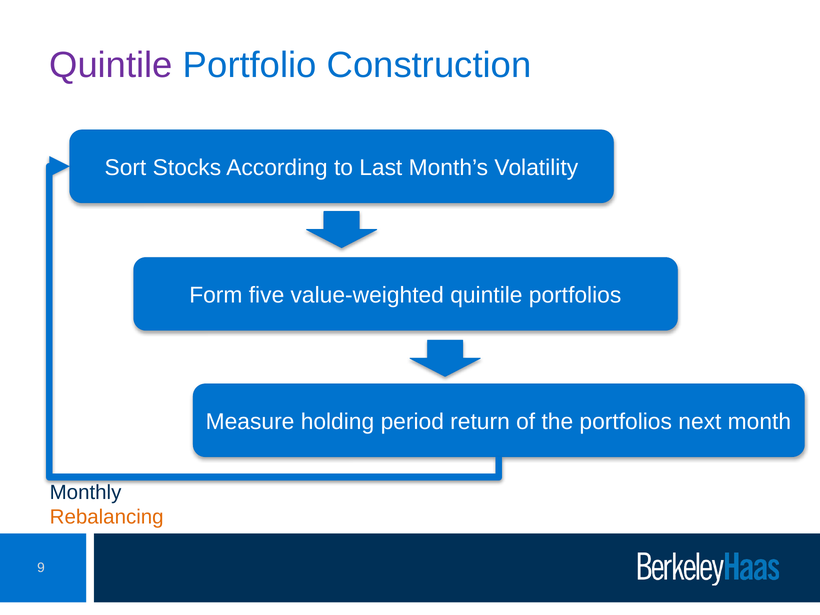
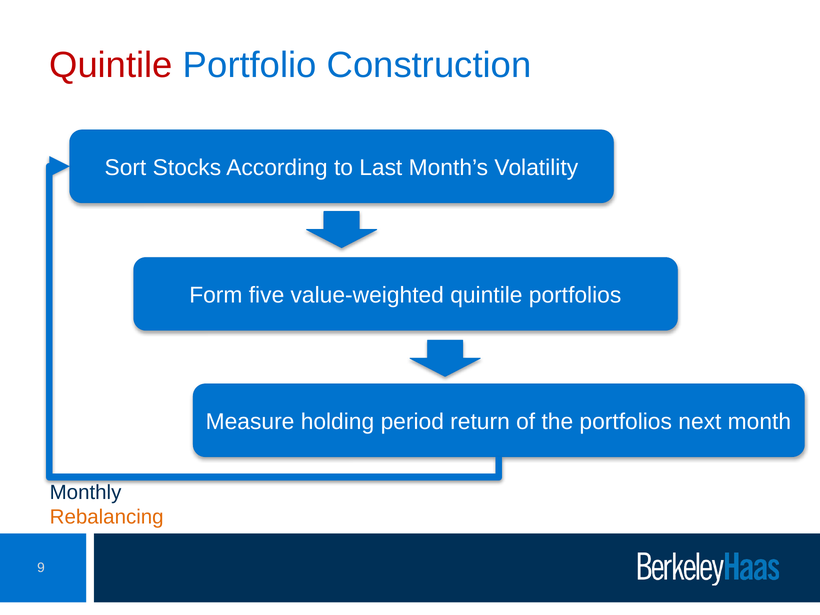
Quintile at (111, 65) colour: purple -> red
